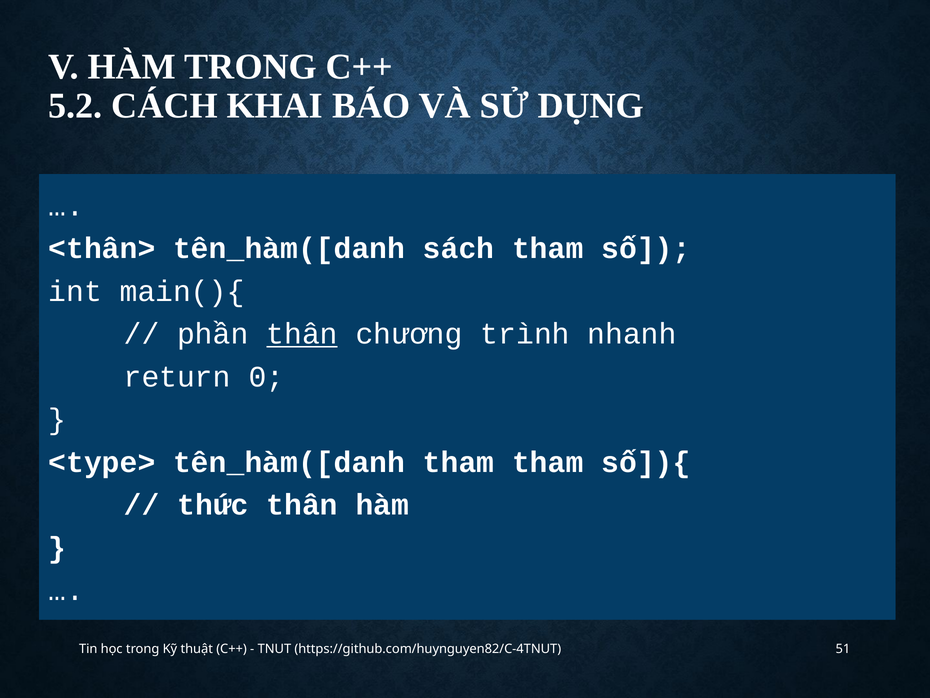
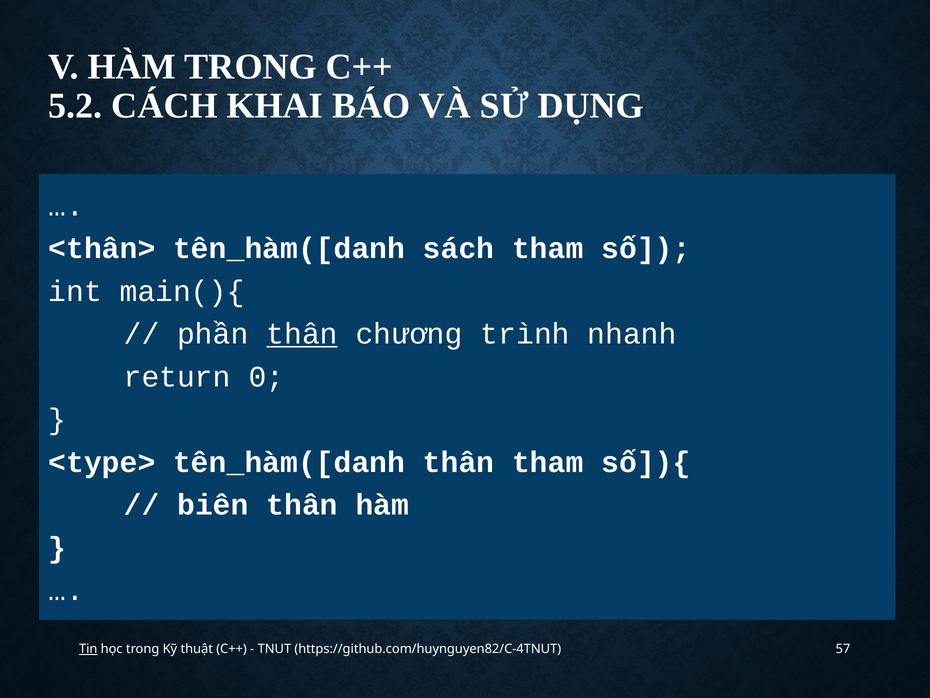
tên_hàm([danh tham: tham -> thân
thức: thức -> biên
Tin underline: none -> present
51: 51 -> 57
